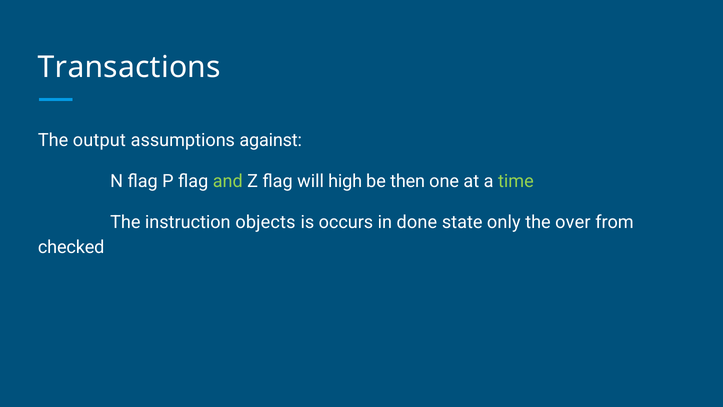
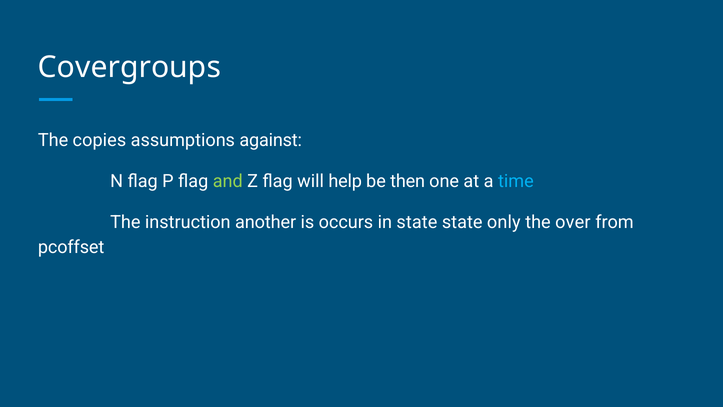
Transactions: Transactions -> Covergroups
output: output -> copies
high: high -> help
time colour: light green -> light blue
objects: objects -> another
in done: done -> state
checked: checked -> pcoffset
